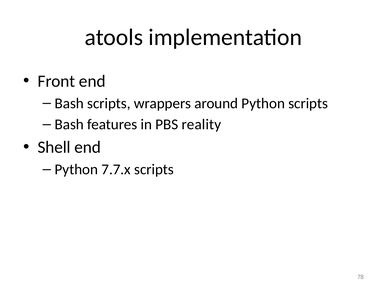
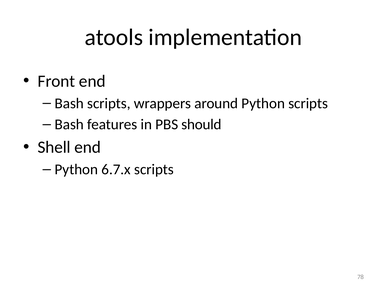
reality: reality -> should
7.7.x: 7.7.x -> 6.7.x
